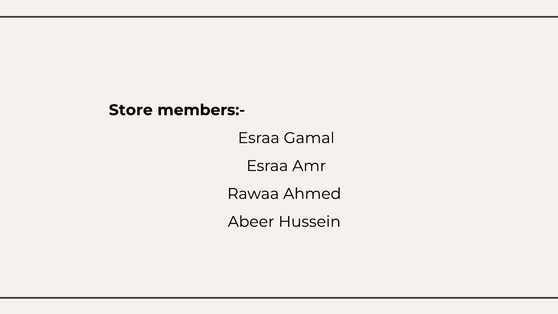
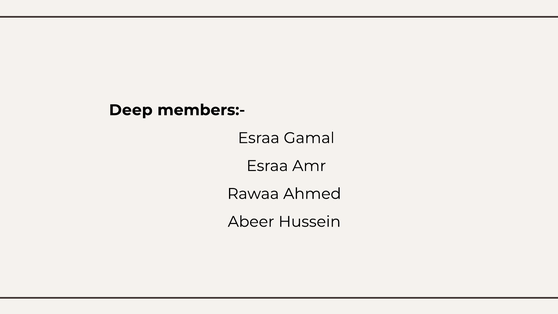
Store: Store -> Deep
